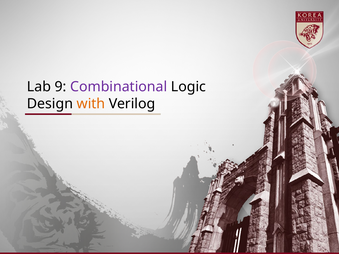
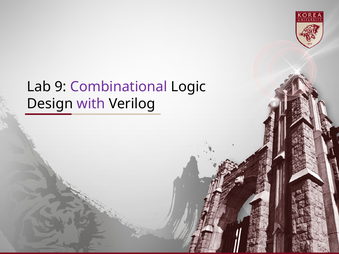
with colour: orange -> purple
